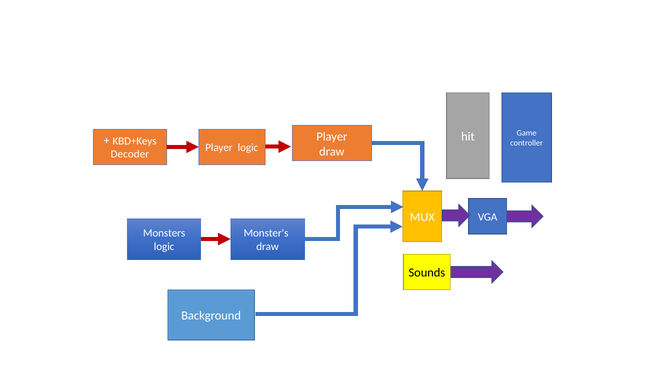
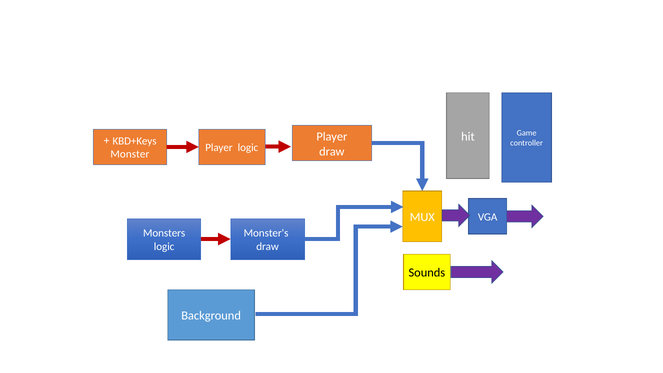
Decoder: Decoder -> Monster
